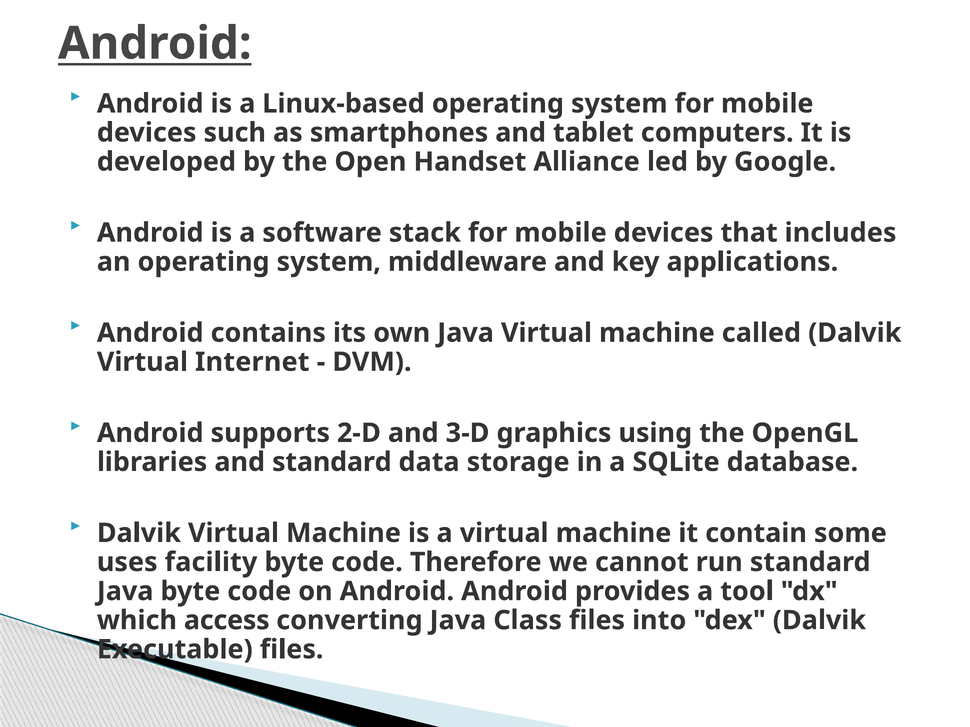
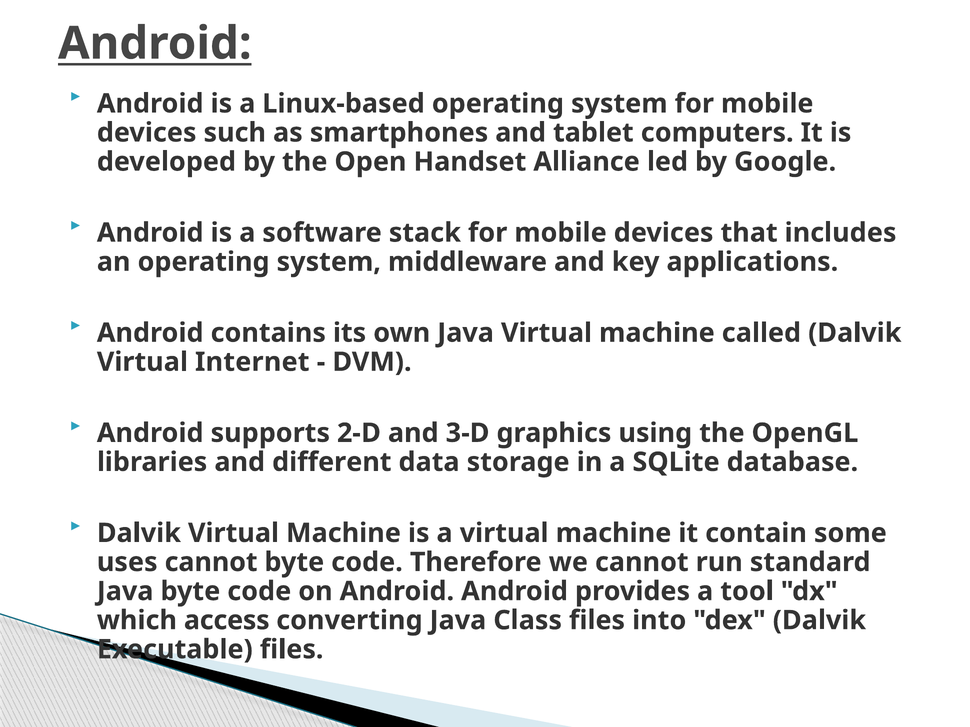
and standard: standard -> different
uses facility: facility -> cannot
